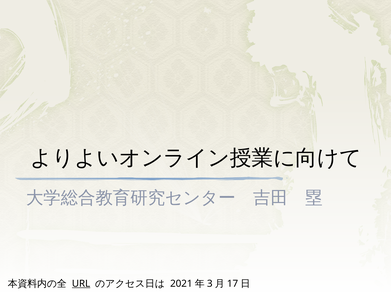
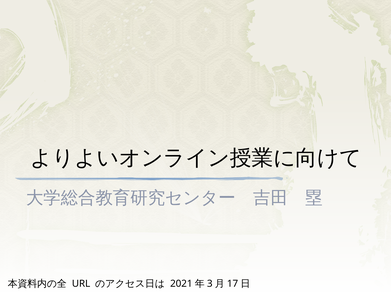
URL underline: present -> none
